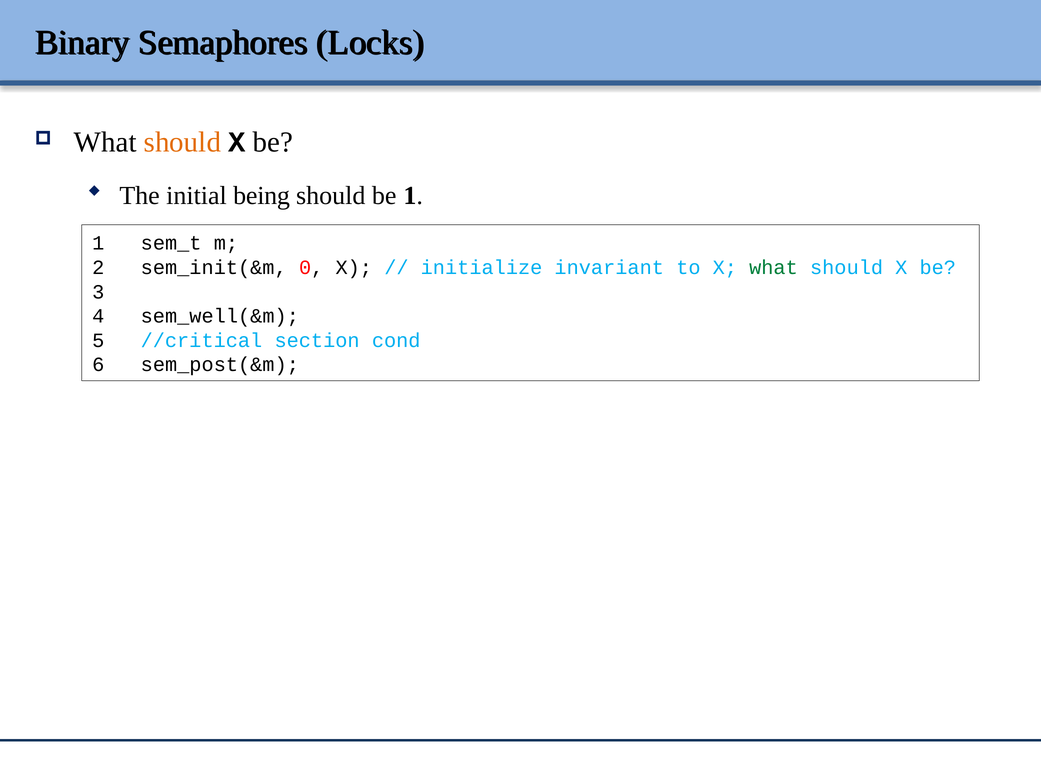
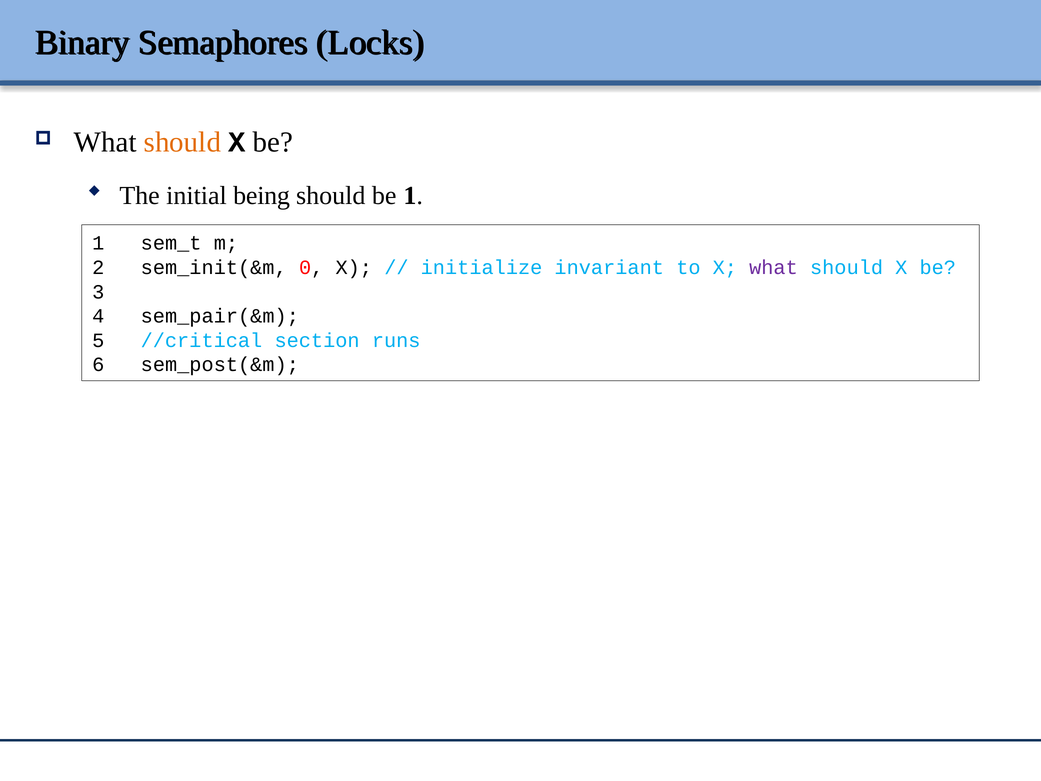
what at (774, 267) colour: green -> purple
sem_well(&m: sem_well(&m -> sem_pair(&m
cond: cond -> runs
